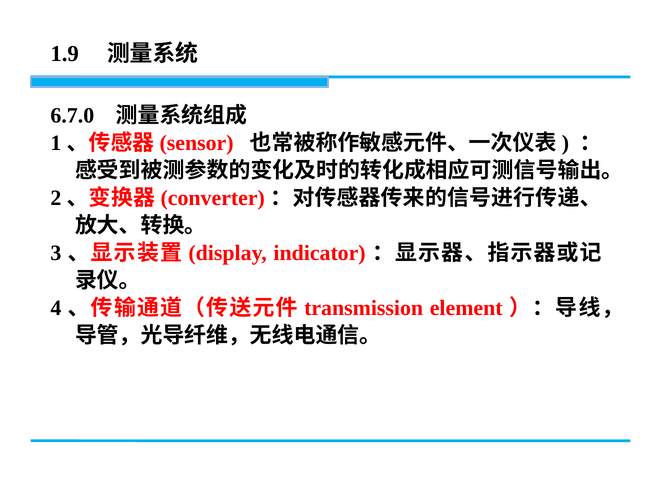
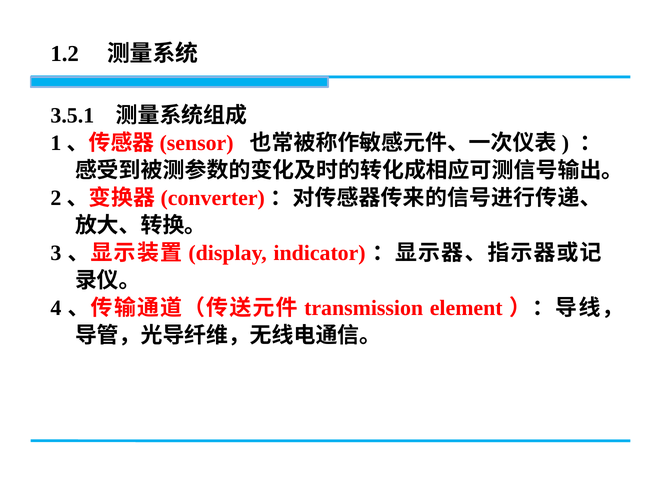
1.9: 1.9 -> 1.2
6.7.0: 6.7.0 -> 3.5.1
